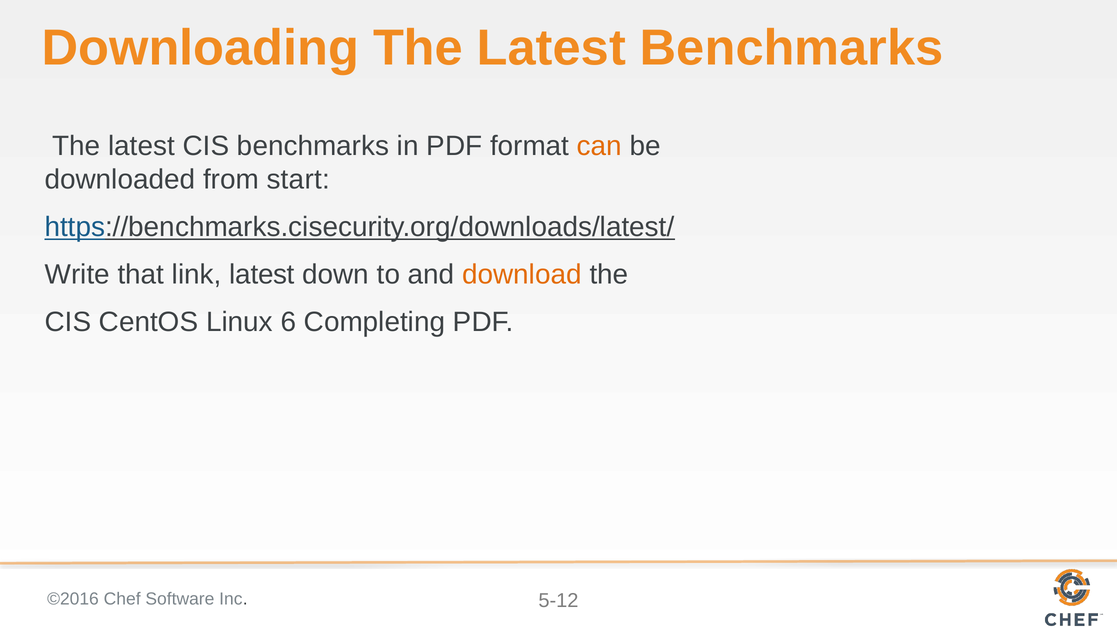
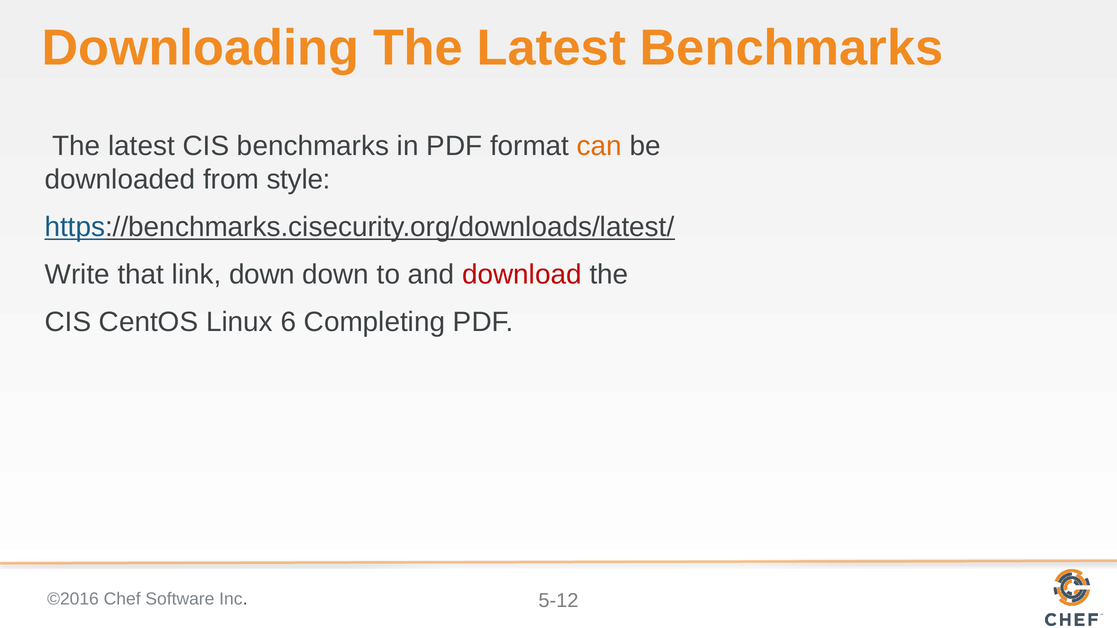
start: start -> style
link latest: latest -> down
download colour: orange -> red
